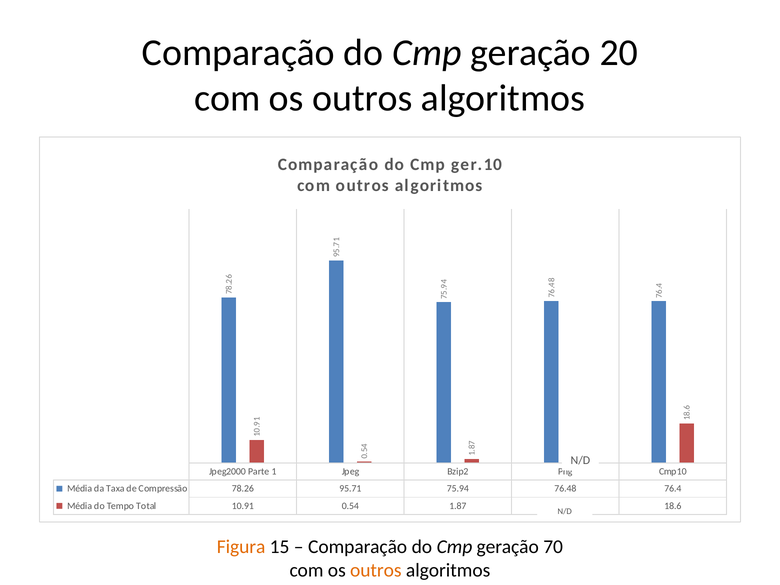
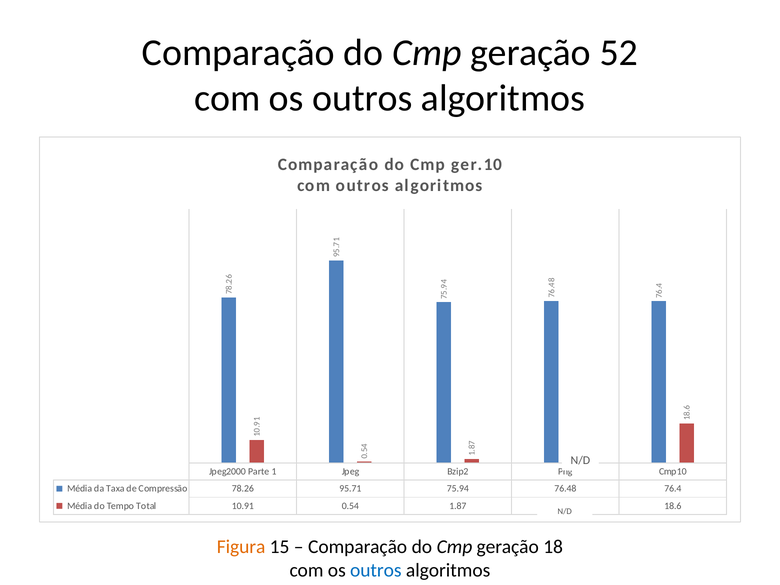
20: 20 -> 52
70: 70 -> 18
outros at (376, 570) colour: orange -> blue
